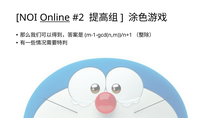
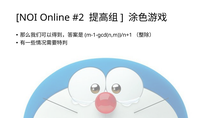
Online underline: present -> none
